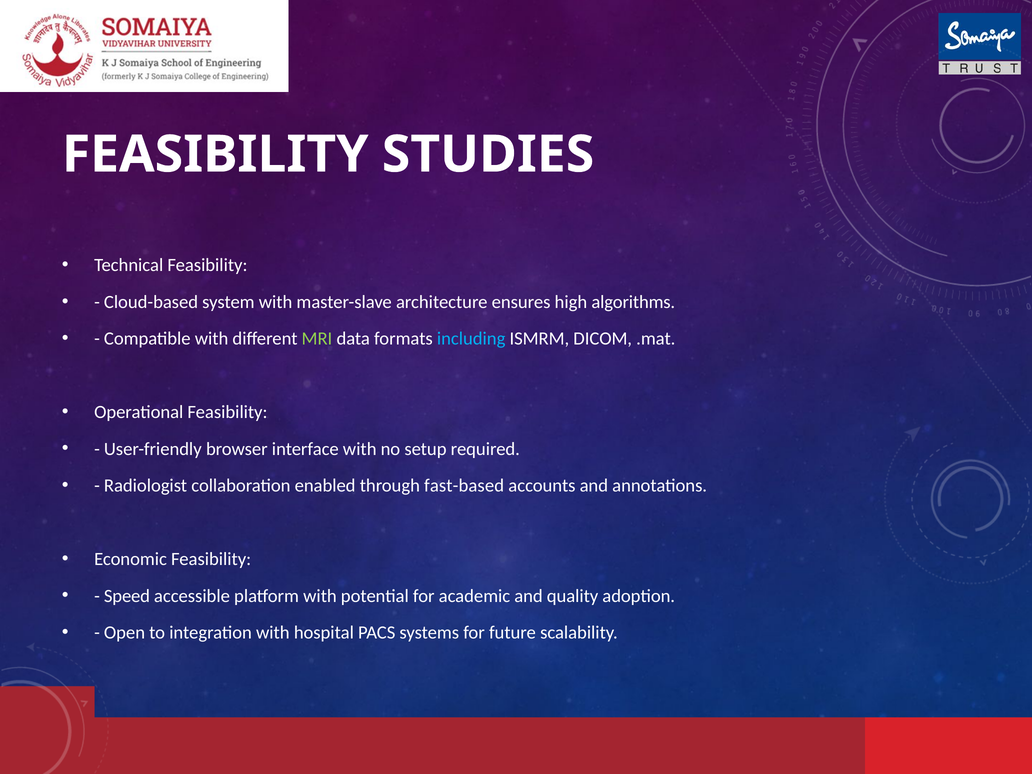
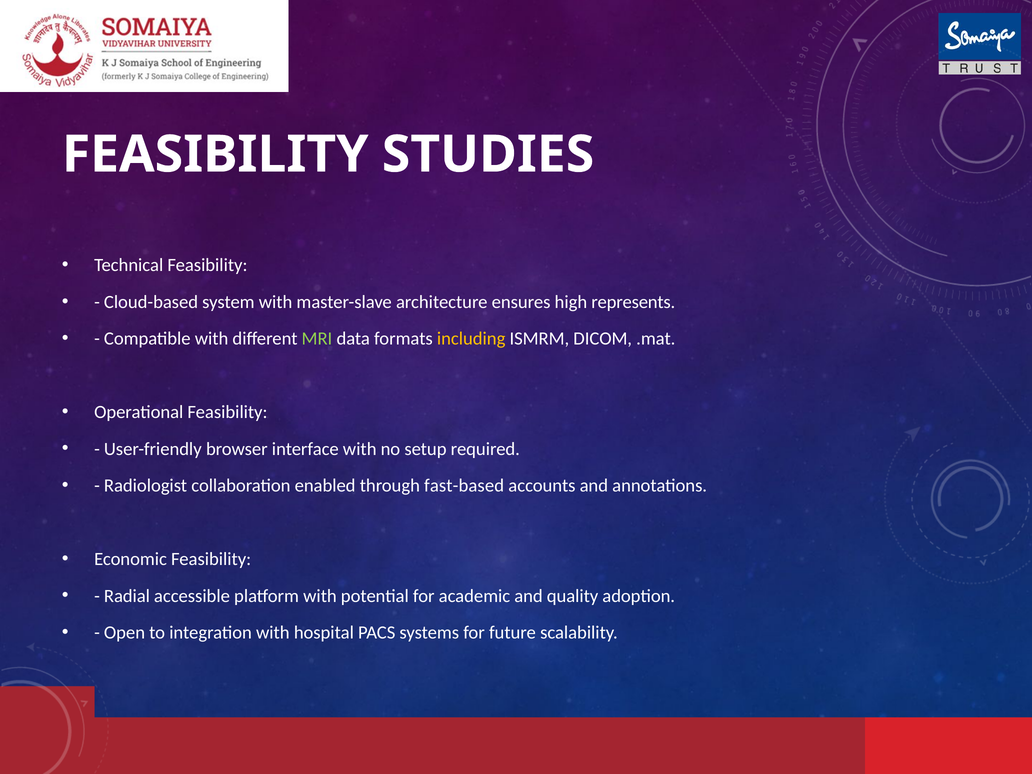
algorithms: algorithms -> represents
including colour: light blue -> yellow
Speed: Speed -> Radial
